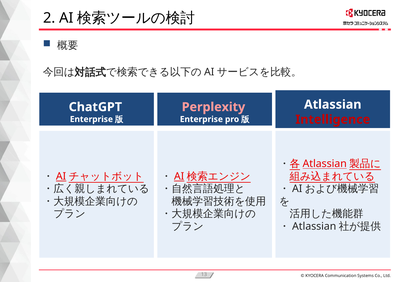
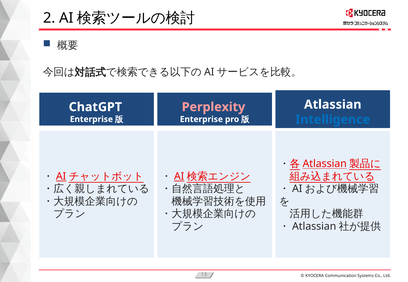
Intelligence colour: red -> blue
